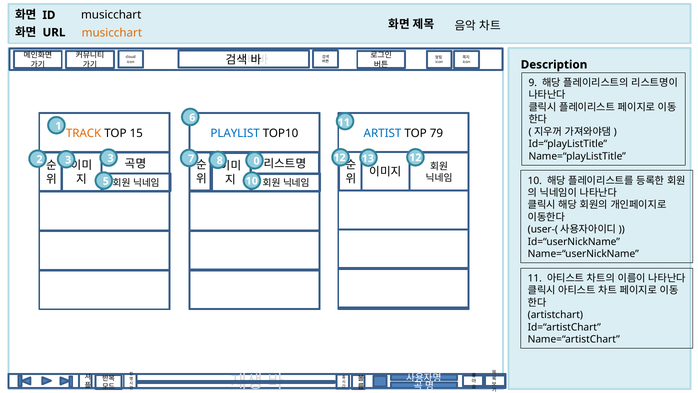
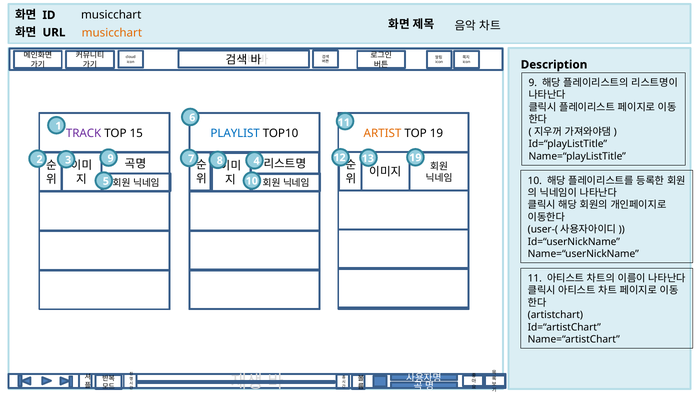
TRACK colour: orange -> purple
ARTIST colour: blue -> orange
TOP 79: 79 -> 19
13 12: 12 -> 19
0: 0 -> 4
3 3: 3 -> 9
